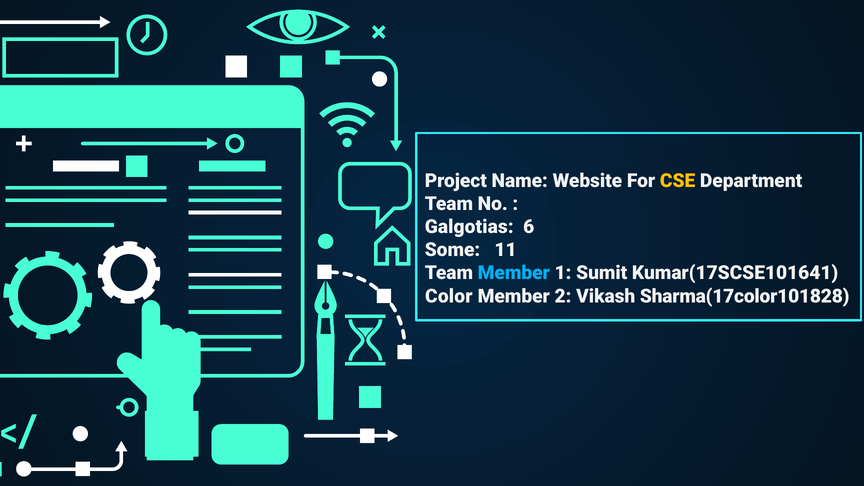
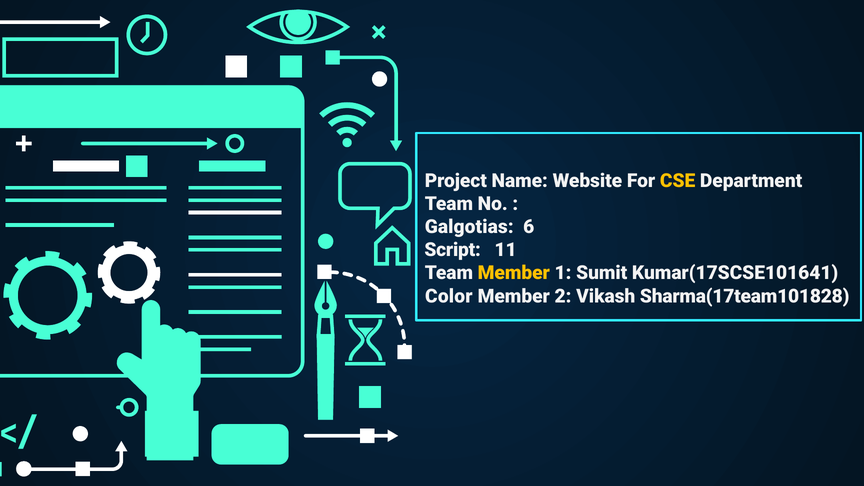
Some: Some -> Script
Member at (514, 273) colour: light blue -> yellow
Sharma(17color101828: Sharma(17color101828 -> Sharma(17team101828
